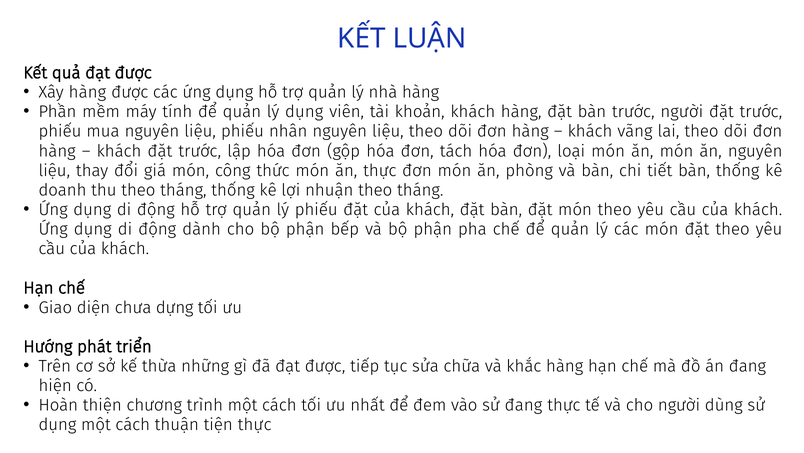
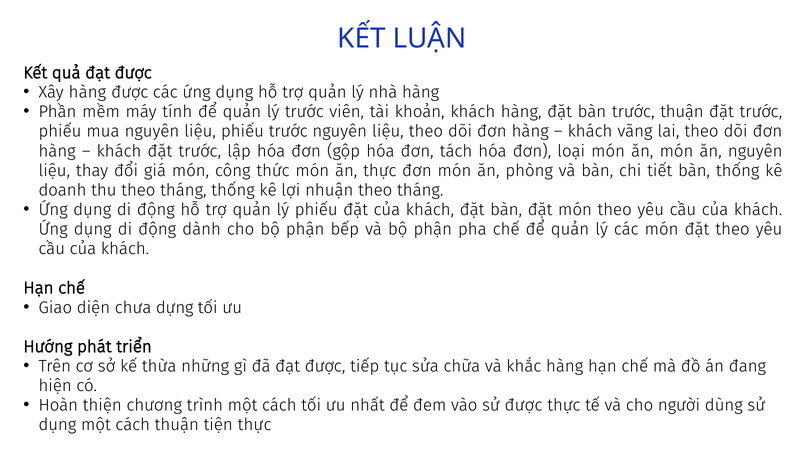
lý dụng: dụng -> trước
trước người: người -> thuận
phiếu nhân: nhân -> trước
sử đang: đang -> được
